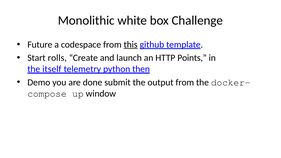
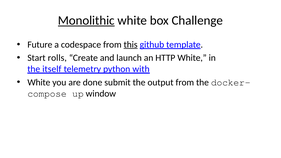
Monolithic underline: none -> present
HTTP Points: Points -> White
then: then -> with
Demo at (39, 82): Demo -> White
